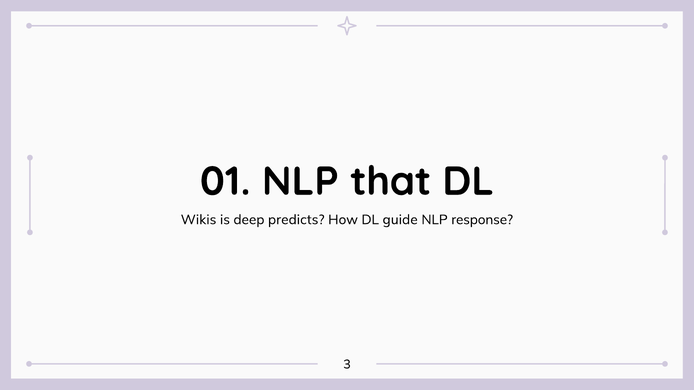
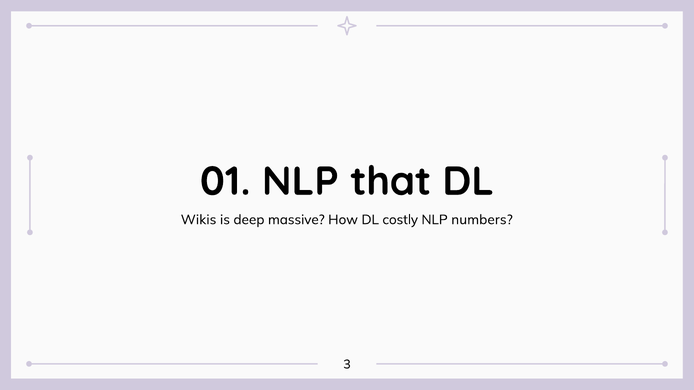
predicts: predicts -> massive
guide: guide -> costly
response: response -> numbers
